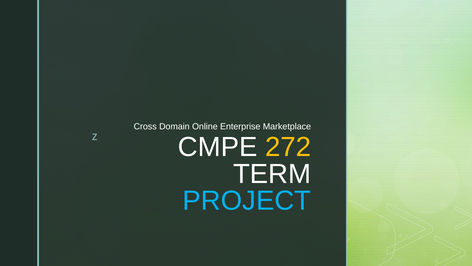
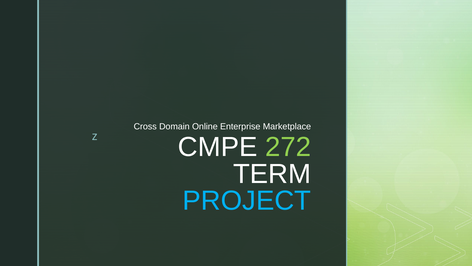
272 colour: yellow -> light green
